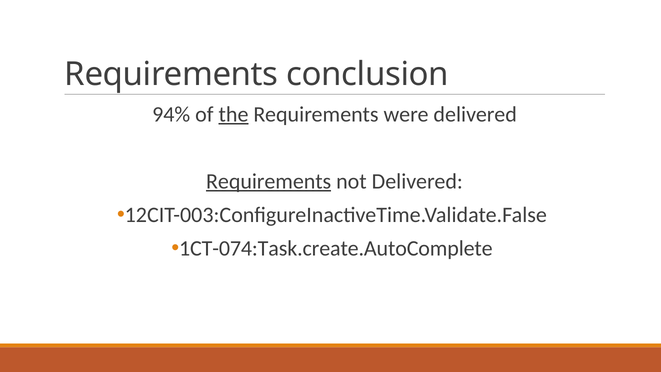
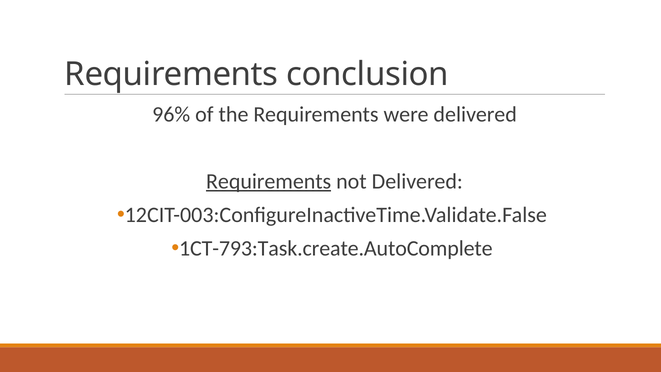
94%: 94% -> 96%
the underline: present -> none
1CT-074:Task.create.AutoComplete: 1CT-074:Task.create.AutoComplete -> 1CT-793:Task.create.AutoComplete
